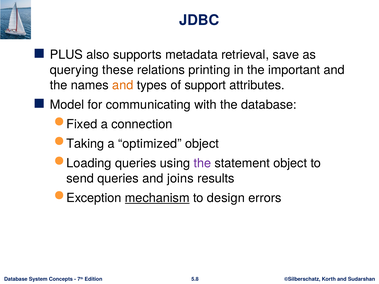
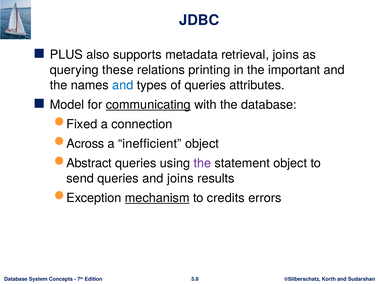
retrieval save: save -> joins
and at (123, 85) colour: orange -> blue
of support: support -> queries
communicating underline: none -> present
Taking: Taking -> Across
optimized: optimized -> inefficient
Loading: Loading -> Abstract
design: design -> credits
